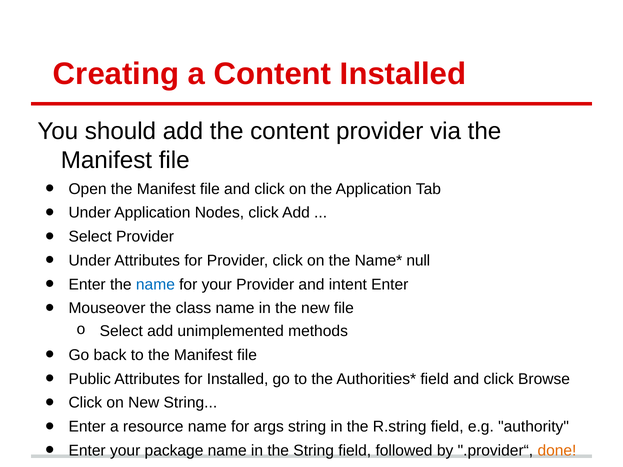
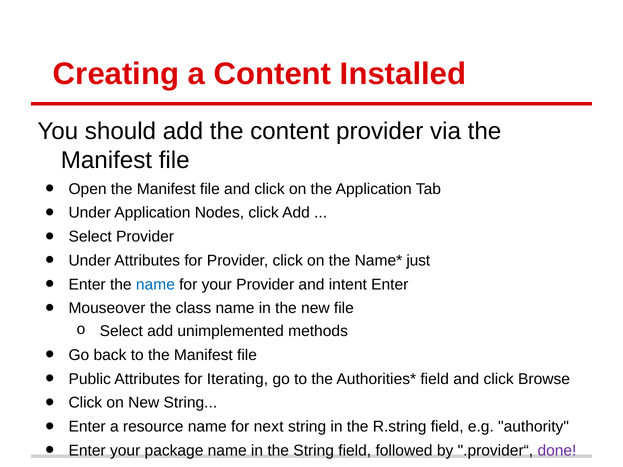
null: null -> just
for Installed: Installed -> Iterating
args: args -> next
done colour: orange -> purple
